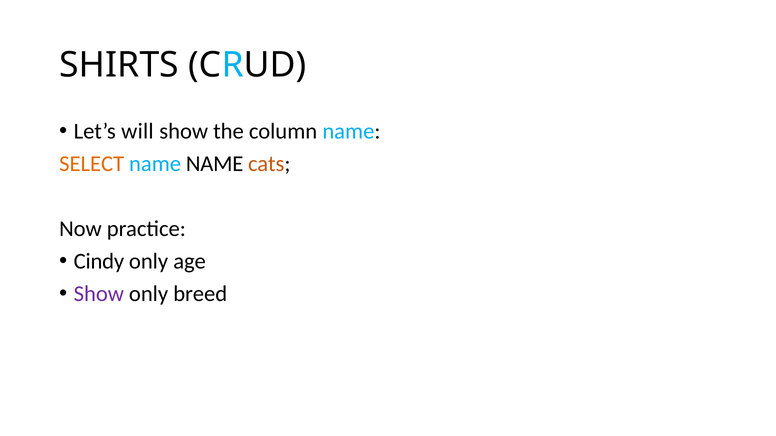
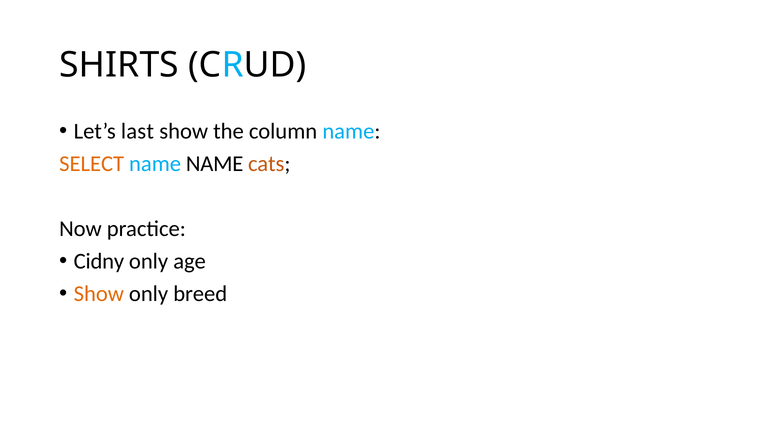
will: will -> last
Cindy: Cindy -> Cidny
Show at (99, 294) colour: purple -> orange
